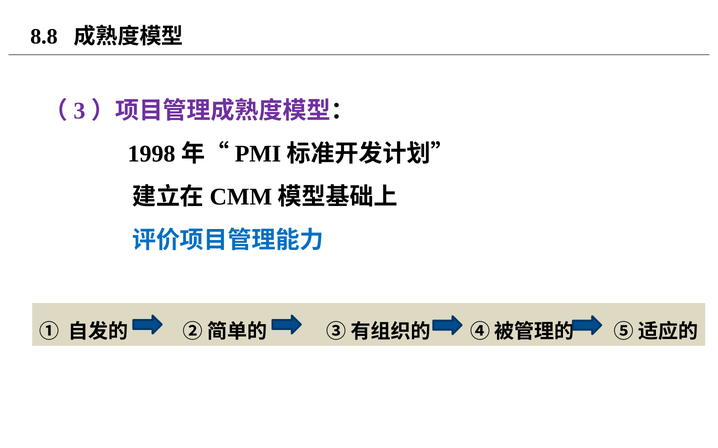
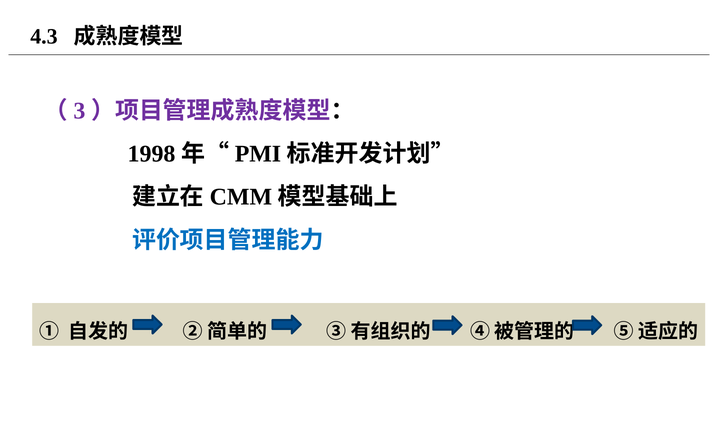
8.8: 8.8 -> 4.3
